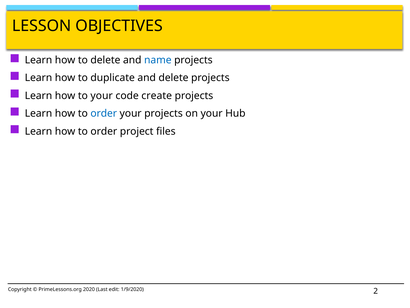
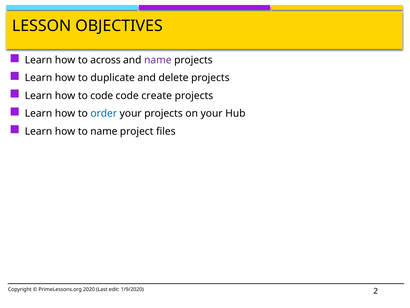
to delete: delete -> across
name at (158, 60) colour: blue -> purple
to your: your -> code
order at (104, 131): order -> name
